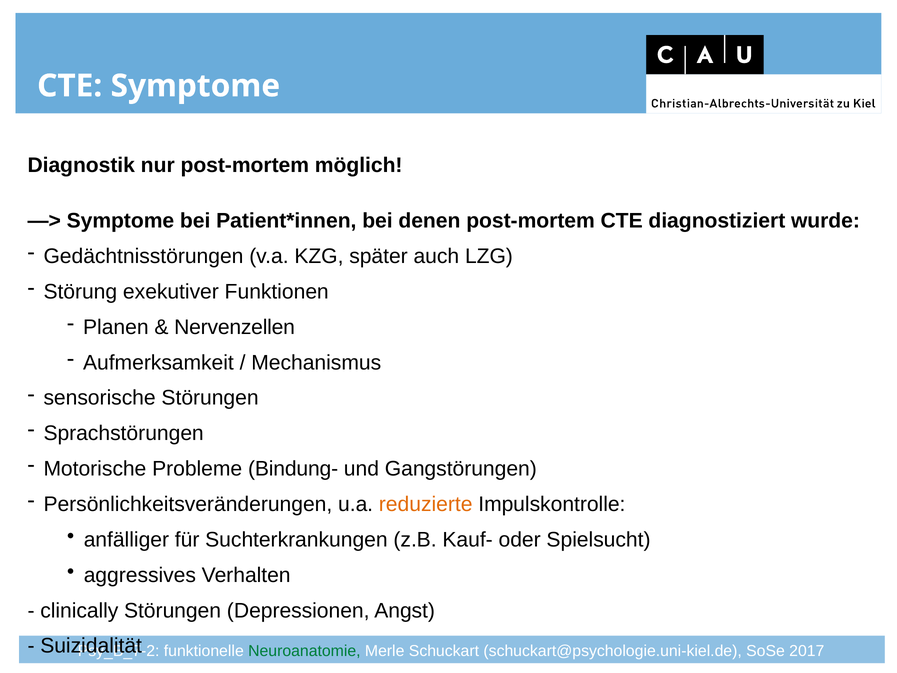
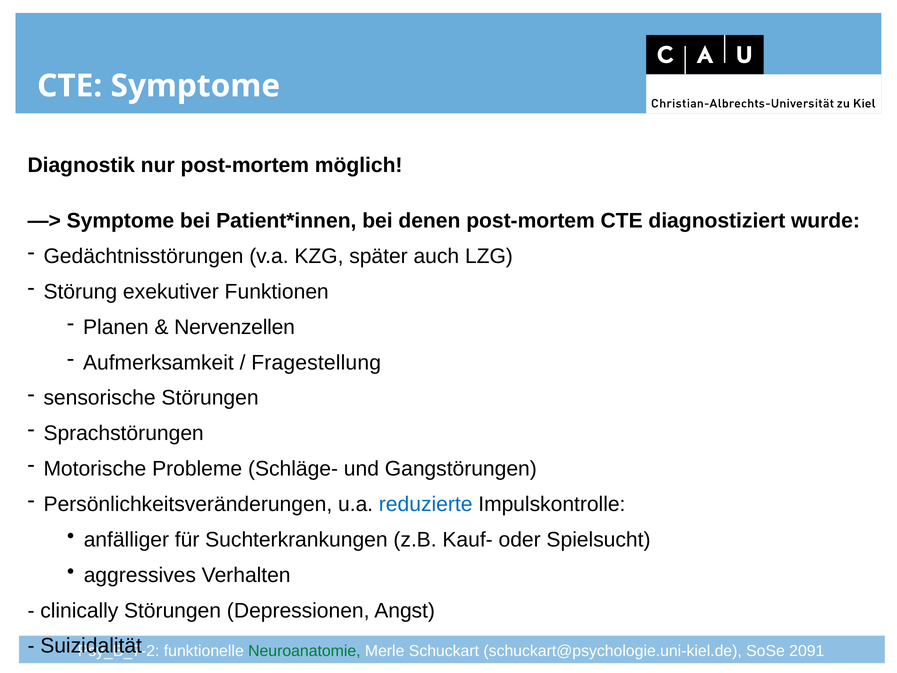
Mechanismus: Mechanismus -> Fragestellung
Bindung-: Bindung- -> Schläge-
reduzierte colour: orange -> blue
2017: 2017 -> 2091
